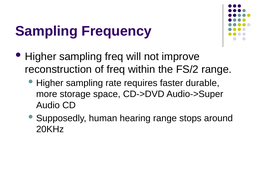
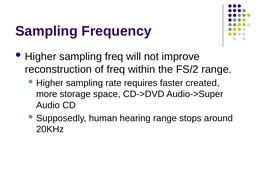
durable: durable -> created
